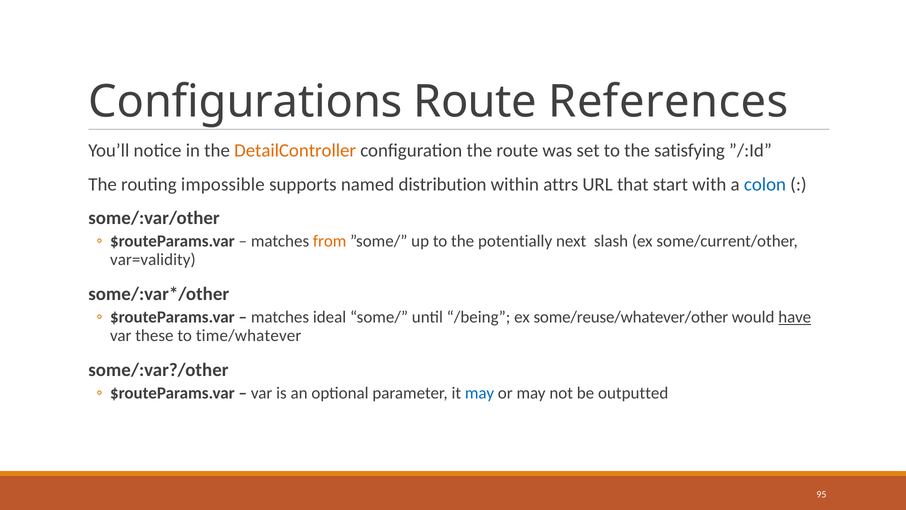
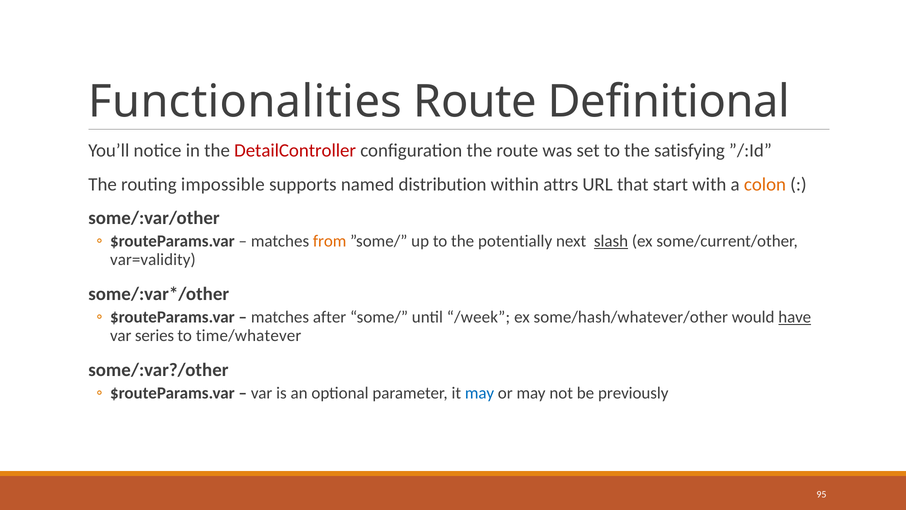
Configurations: Configurations -> Functionalities
References: References -> Definitional
DetailController colour: orange -> red
colon colour: blue -> orange
slash underline: none -> present
ideal: ideal -> after
/being: /being -> /week
some/reuse/whatever/other: some/reuse/whatever/other -> some/hash/whatever/other
these: these -> series
outputted: outputted -> previously
